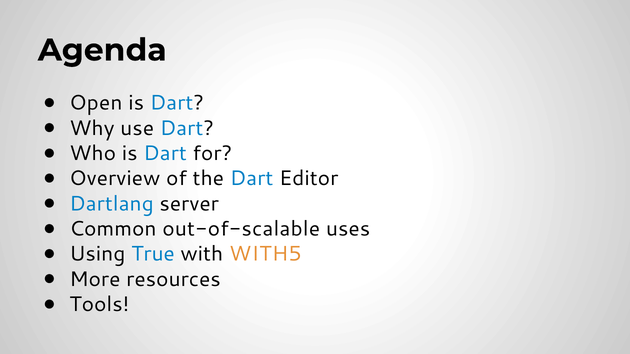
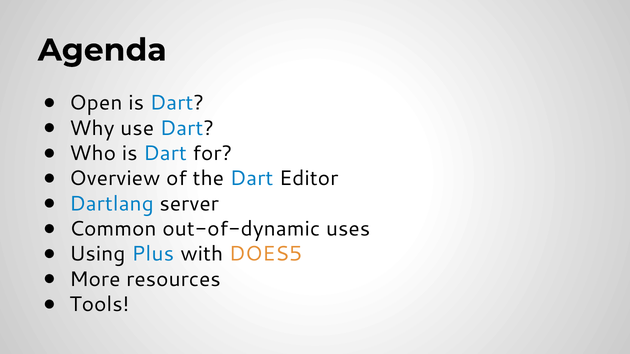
out-of-scalable: out-of-scalable -> out-of-dynamic
True: True -> Plus
WITH5: WITH5 -> DOES5
